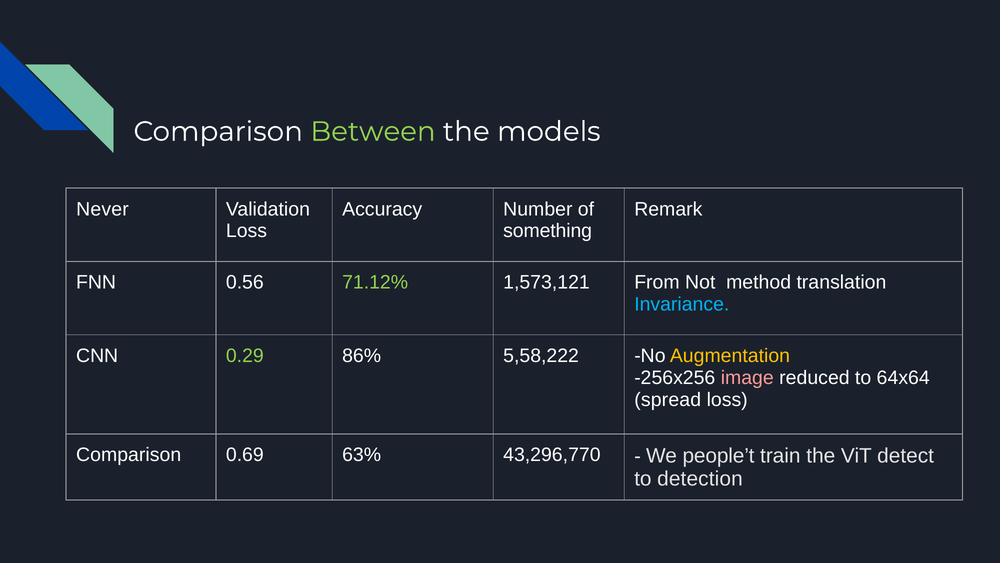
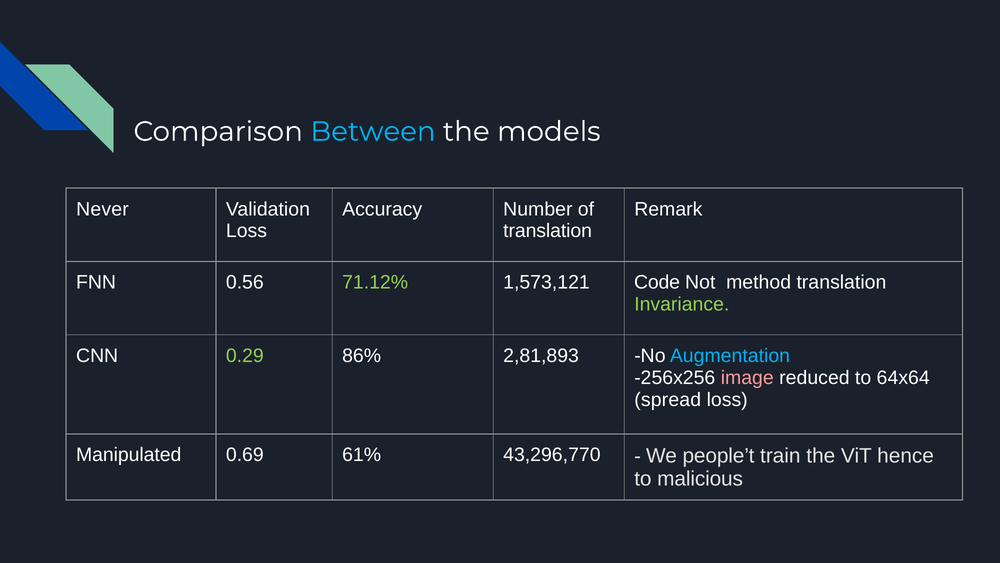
Between colour: light green -> light blue
something at (548, 231): something -> translation
From: From -> Code
Invariance colour: light blue -> light green
5,58,222: 5,58,222 -> 2,81,893
Augmentation colour: yellow -> light blue
Comparison at (129, 455): Comparison -> Manipulated
63%: 63% -> 61%
detect: detect -> hence
detection: detection -> malicious
